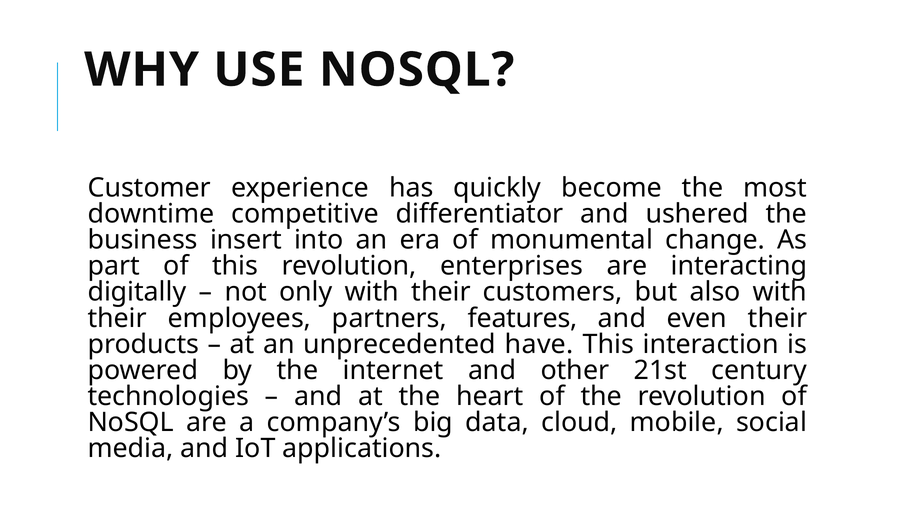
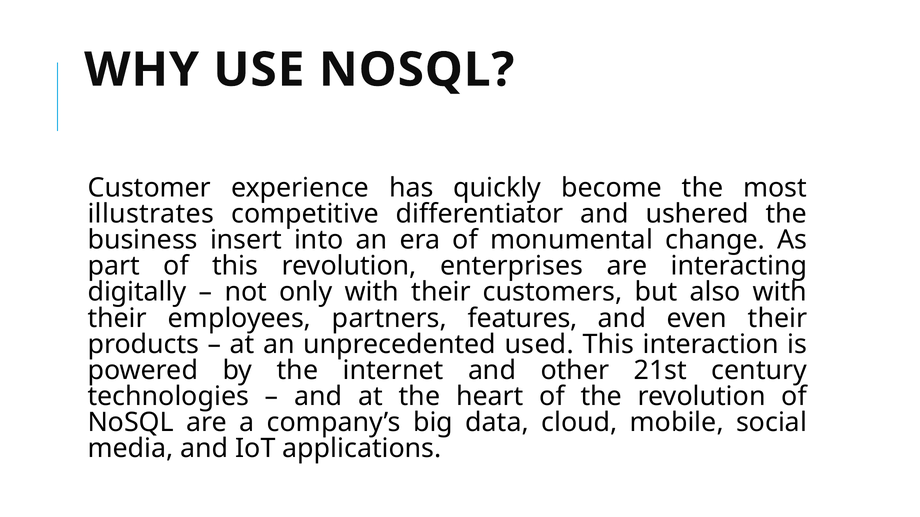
downtime: downtime -> illustrates
have: have -> used
